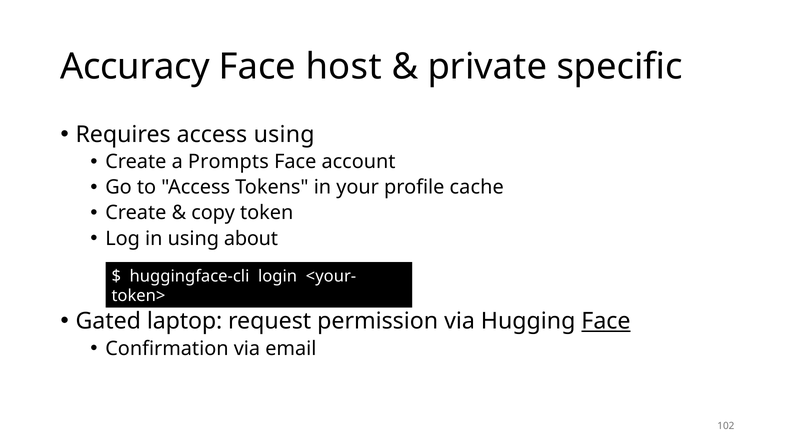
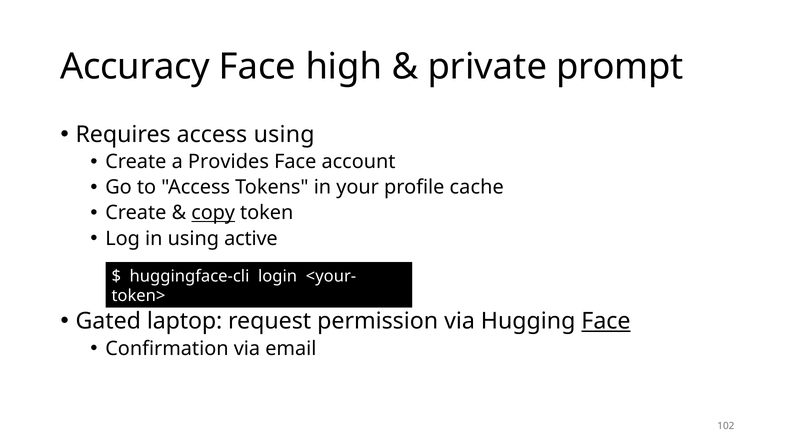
host: host -> high
specific: specific -> prompt
Prompts: Prompts -> Provides
copy underline: none -> present
about: about -> active
